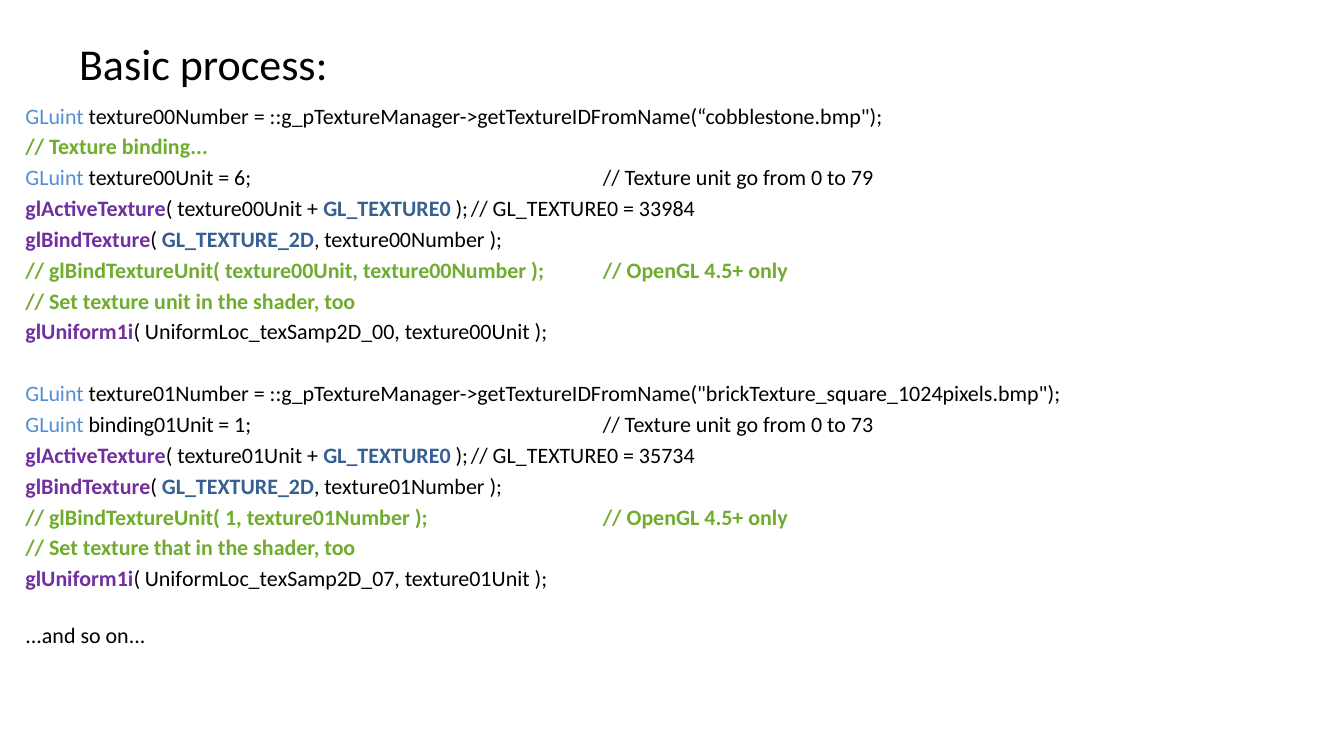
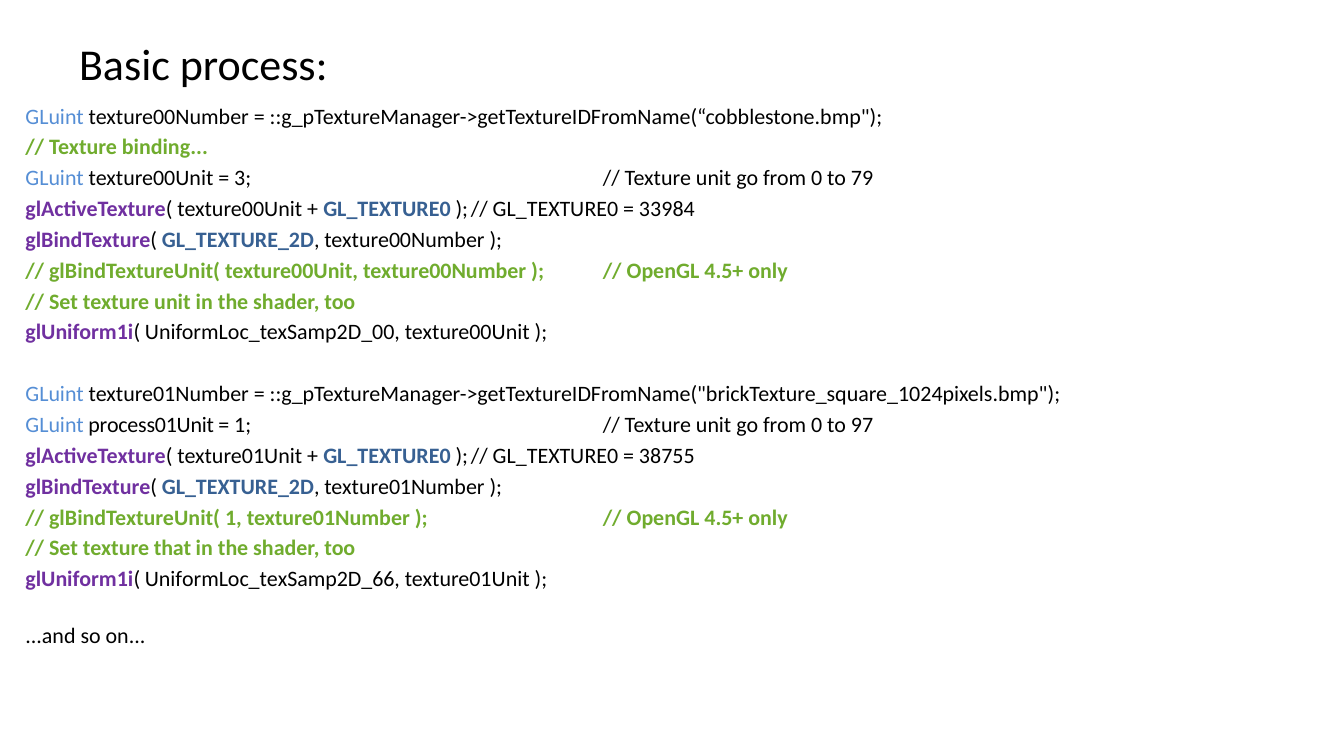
6: 6 -> 3
binding01Unit: binding01Unit -> process01Unit
73: 73 -> 97
35734: 35734 -> 38755
UniformLoc_texSamp2D_07: UniformLoc_texSamp2D_07 -> UniformLoc_texSamp2D_66
